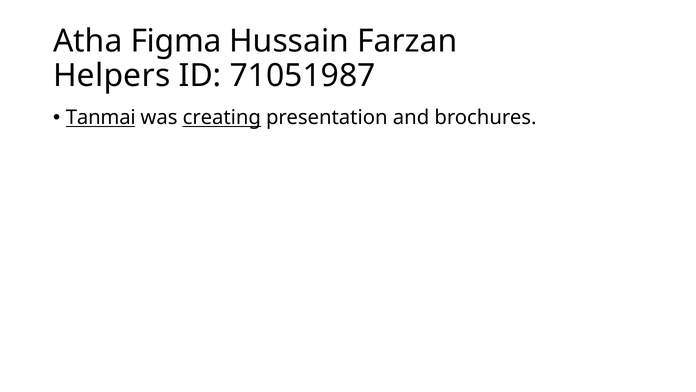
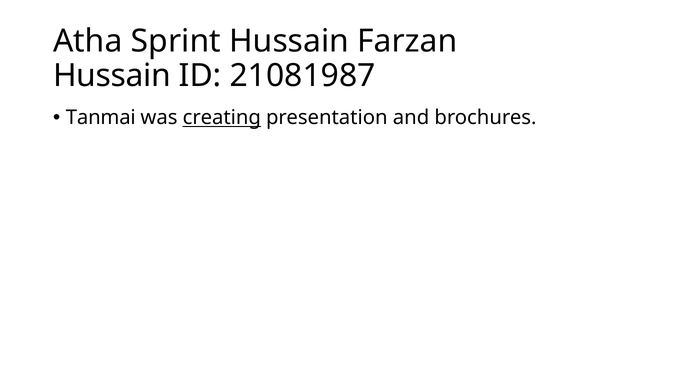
Figma: Figma -> Sprint
Helpers at (112, 76): Helpers -> Hussain
71051987: 71051987 -> 21081987
Tanmai underline: present -> none
